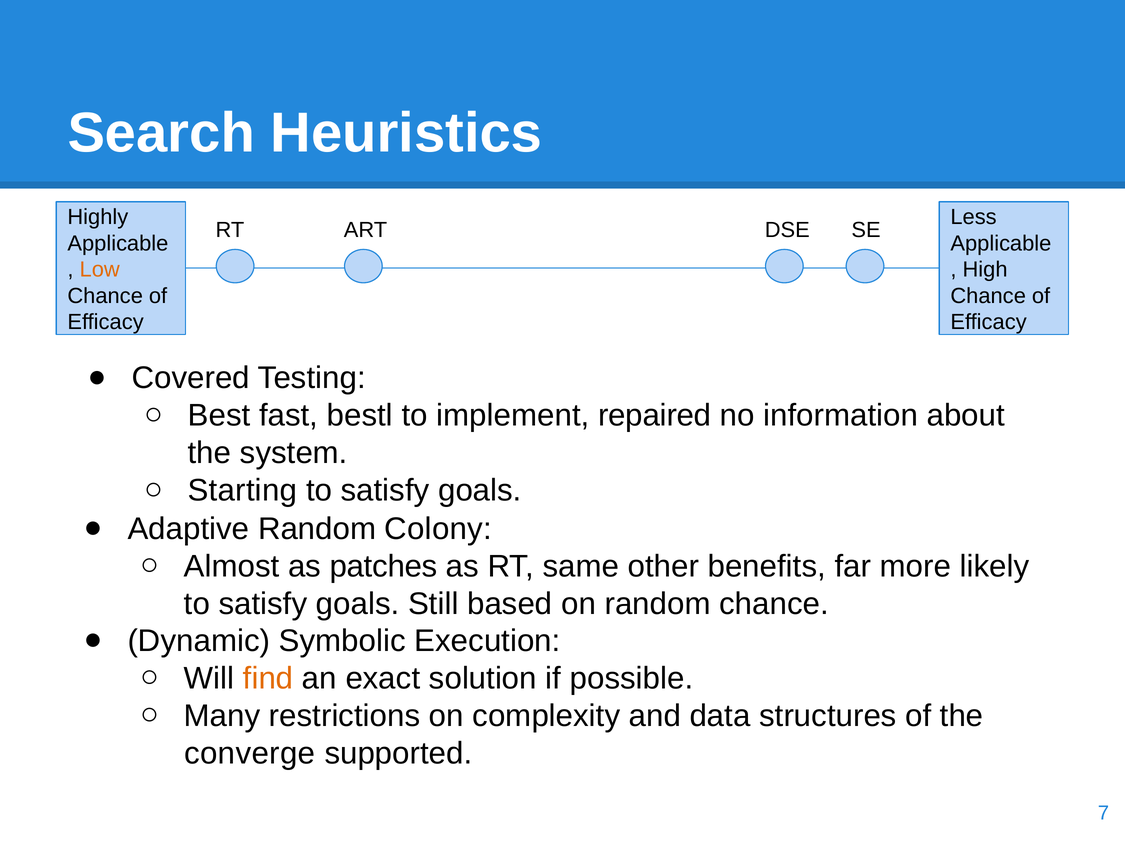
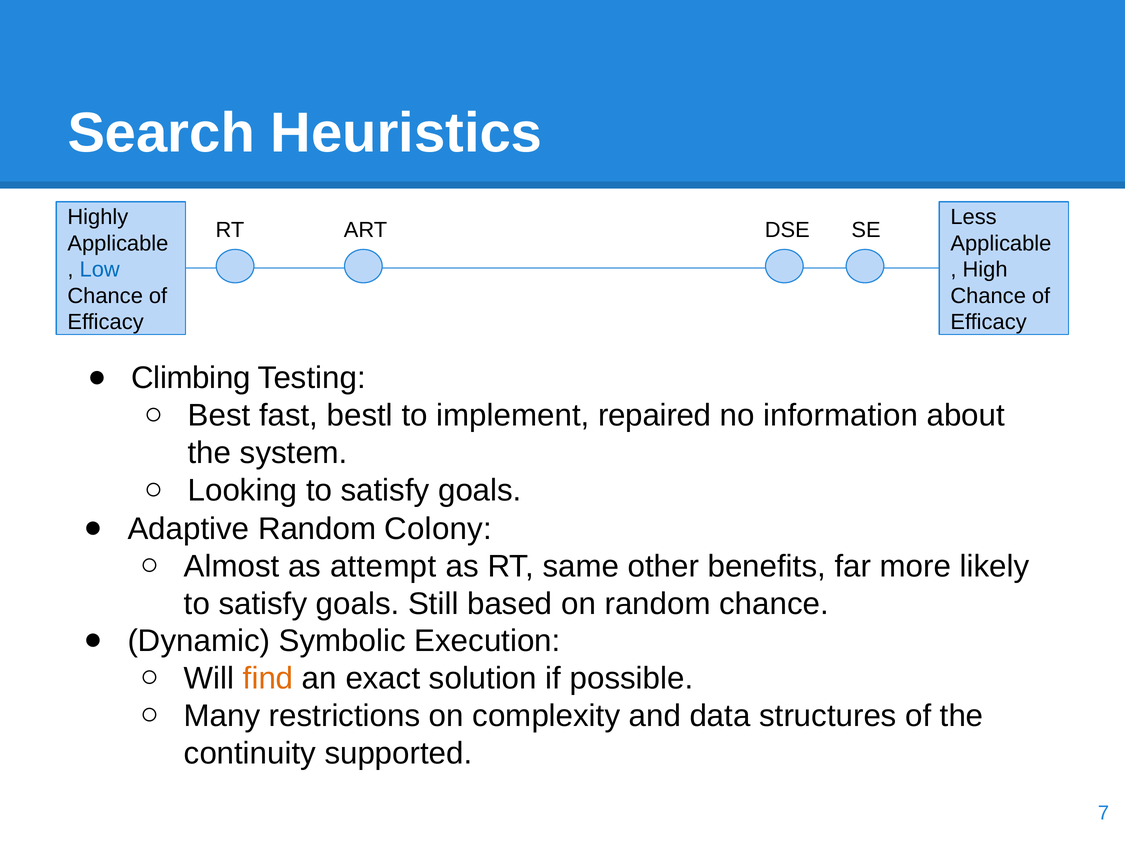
Low colour: orange -> blue
Covered: Covered -> Climbing
Starting: Starting -> Looking
patches: patches -> attempt
converge: converge -> continuity
